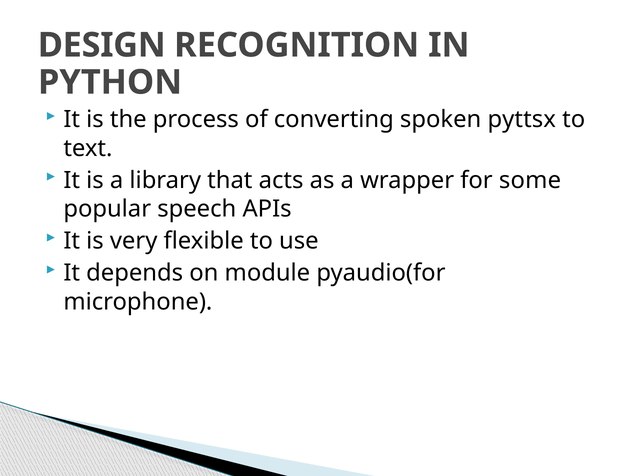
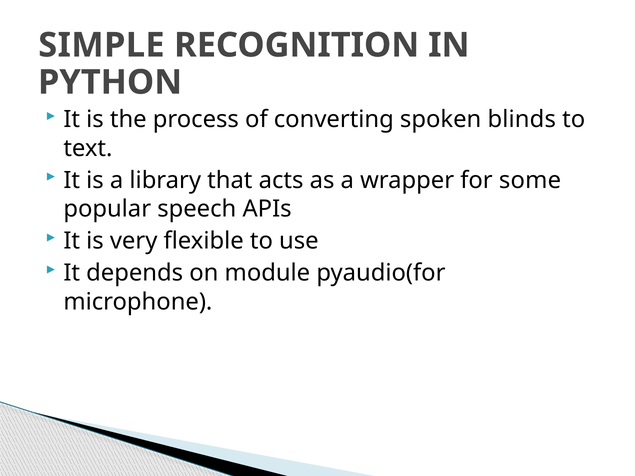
DESIGN: DESIGN -> SIMPLE
pyttsx: pyttsx -> blinds
